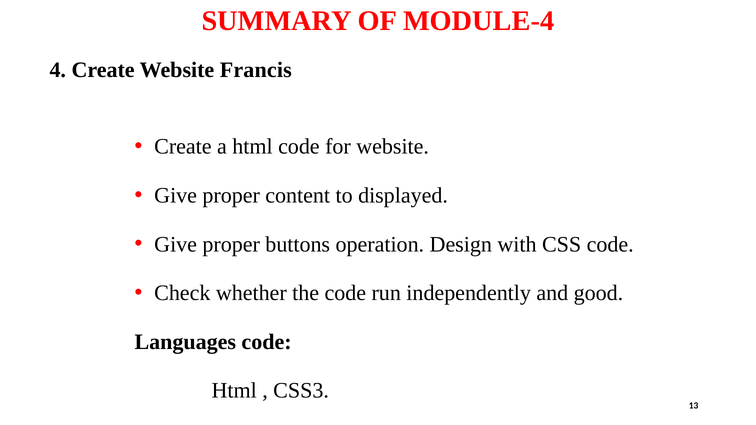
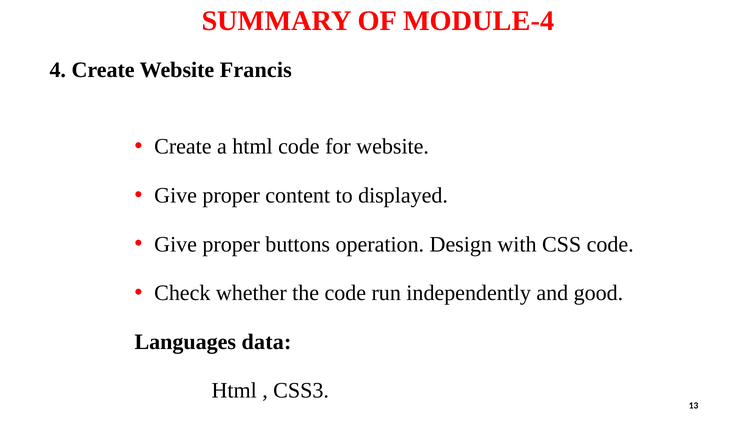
Languages code: code -> data
